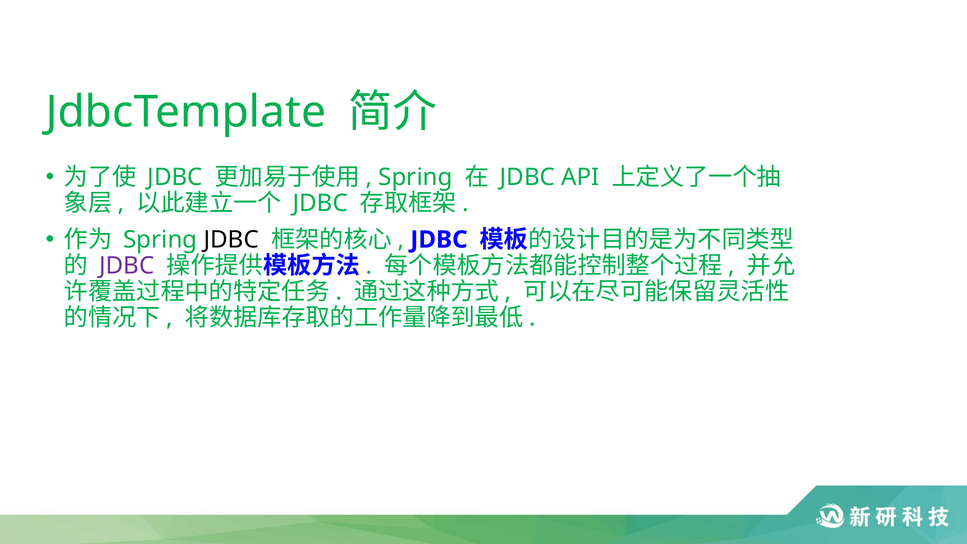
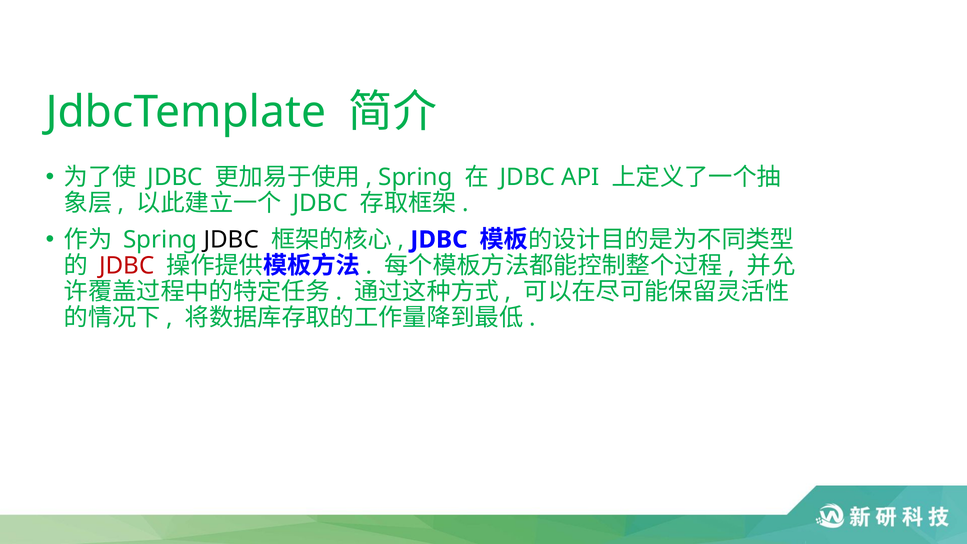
JDBC at (127, 266) colour: purple -> red
